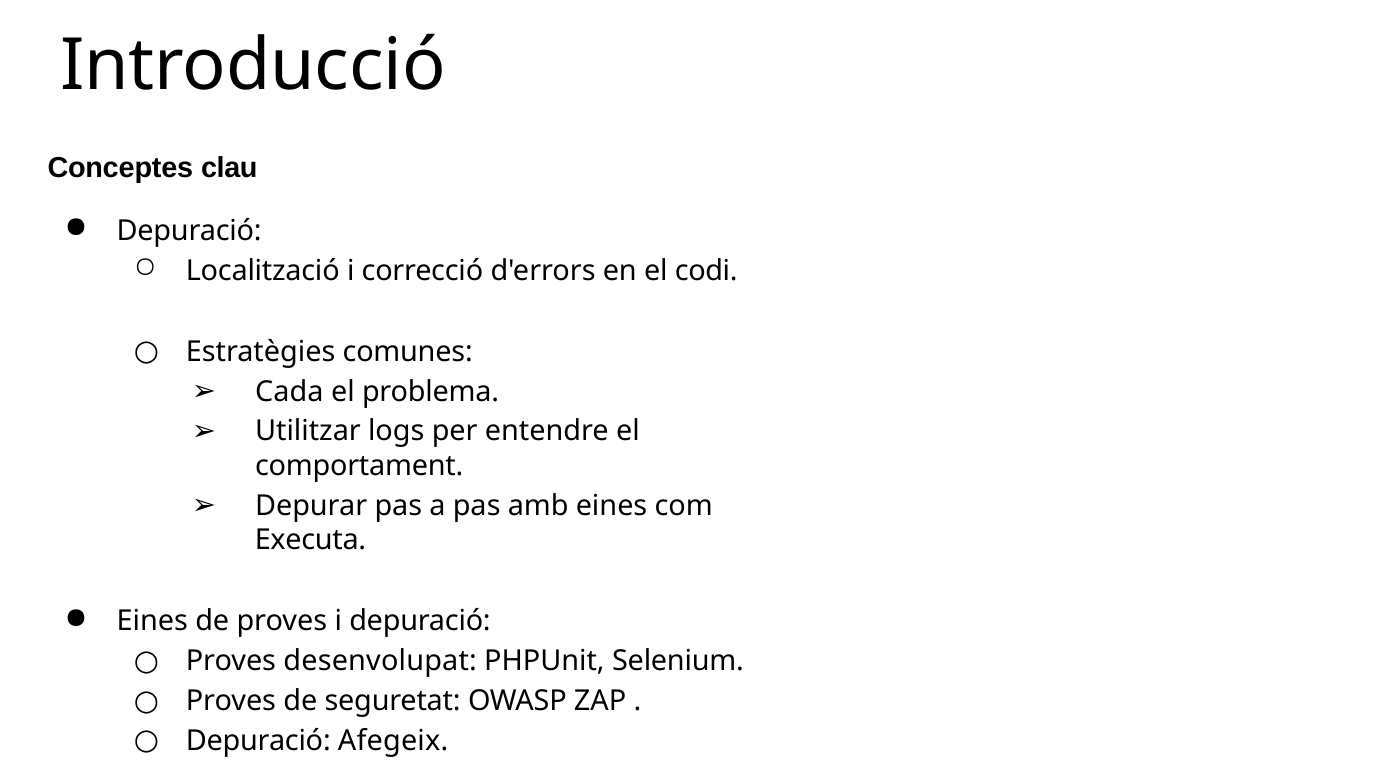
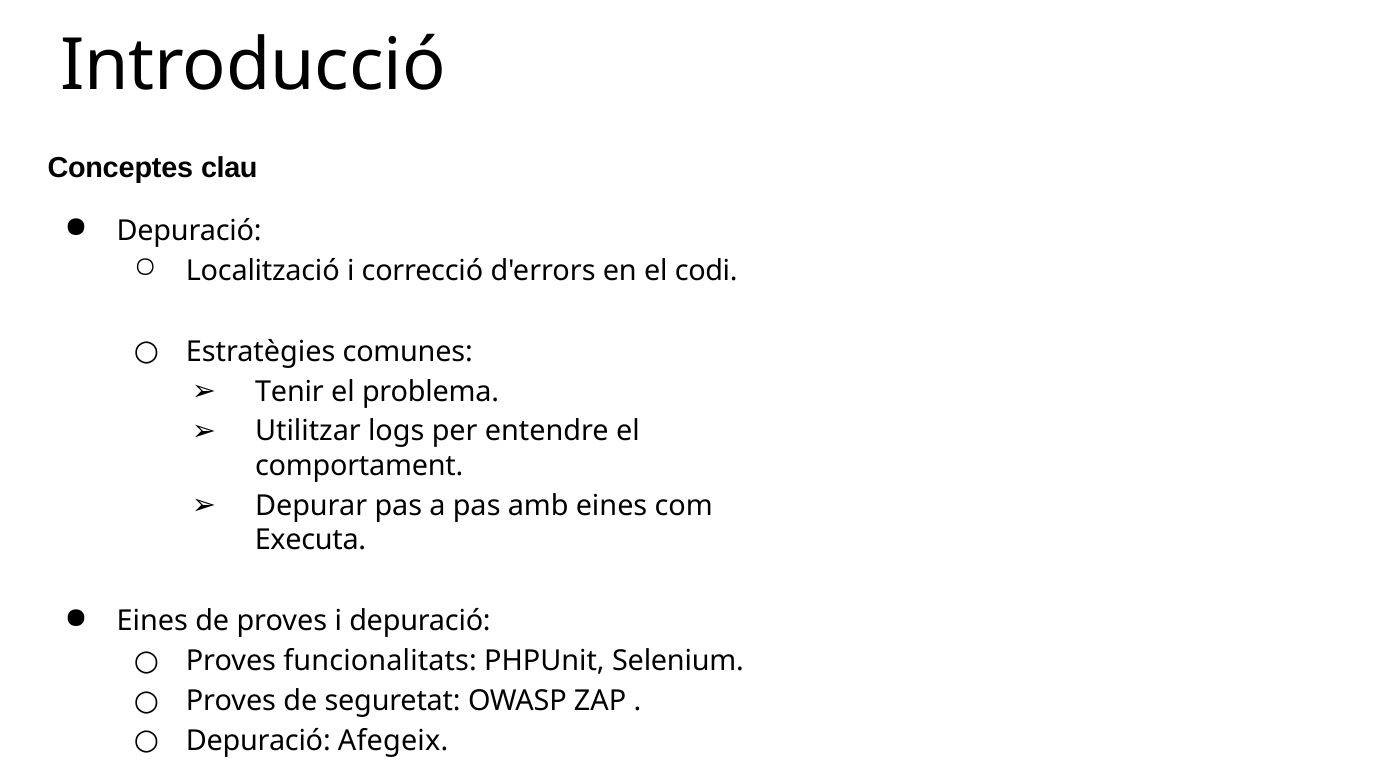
Cada: Cada -> Tenir
desenvolupat: desenvolupat -> funcionalitats
